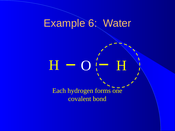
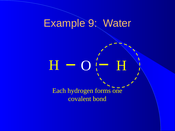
6: 6 -> 9
